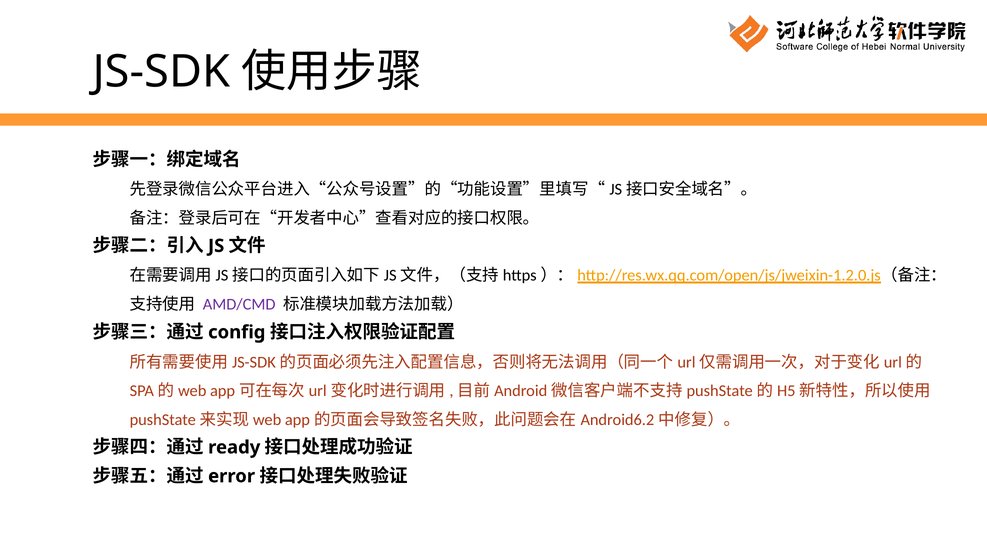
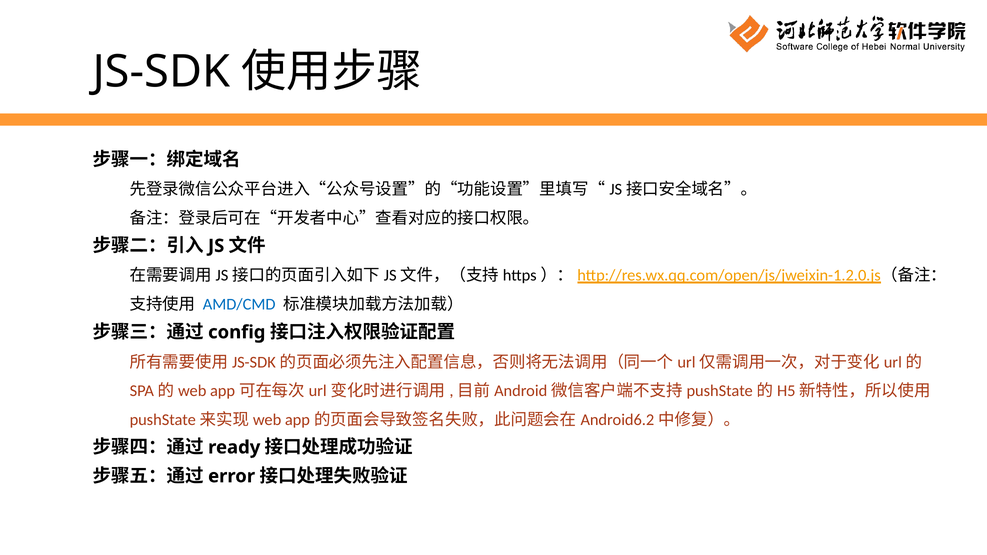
AMD/CMD colour: purple -> blue
